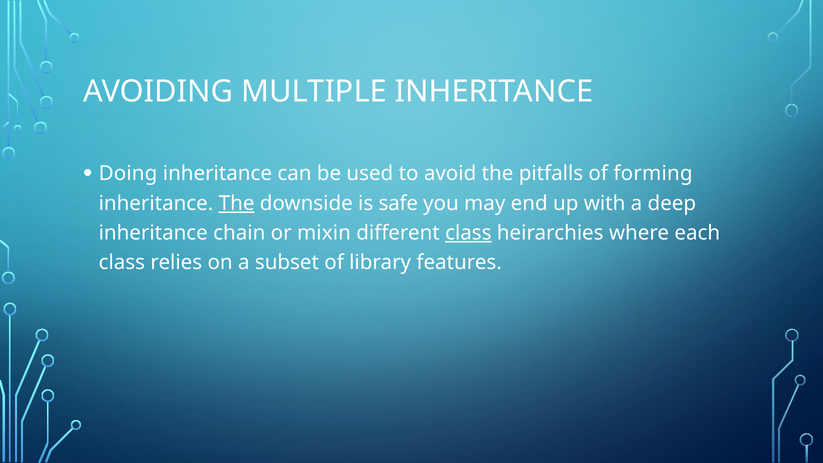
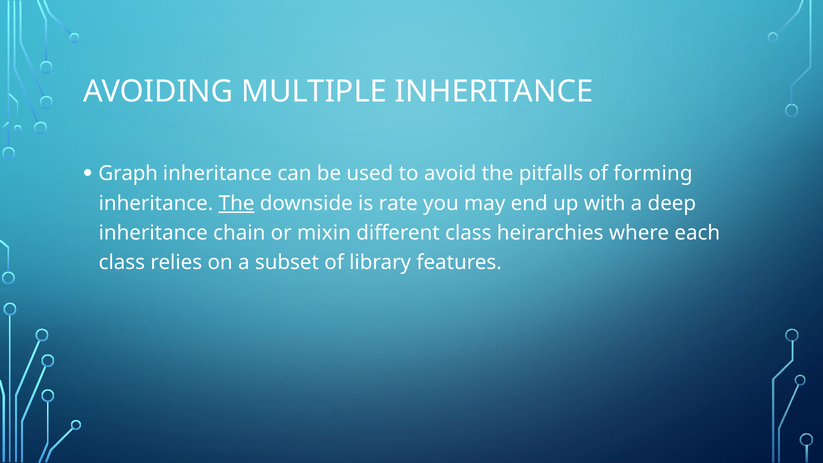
Doing: Doing -> Graph
safe: safe -> rate
class at (468, 233) underline: present -> none
